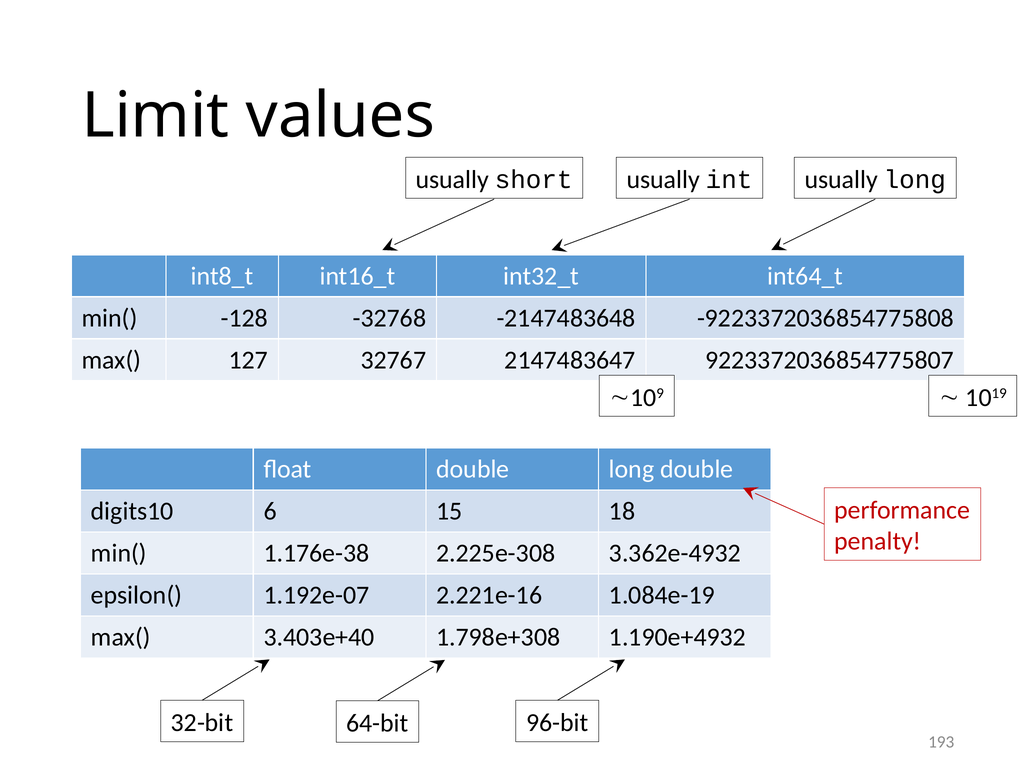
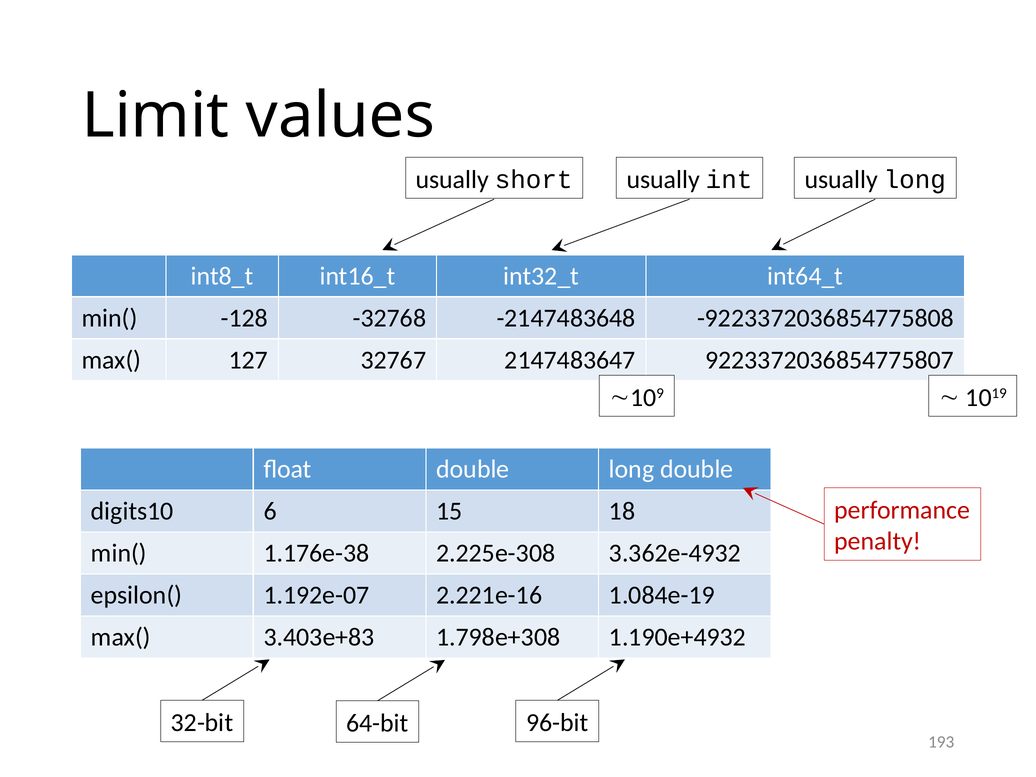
3.403e+40: 3.403e+40 -> 3.403e+83
